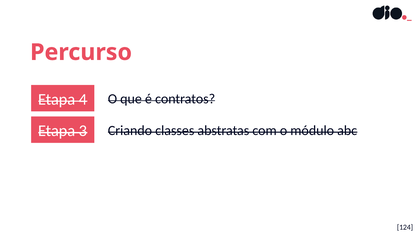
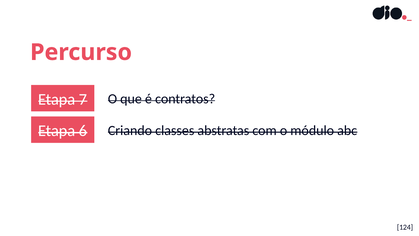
4: 4 -> 7
3: 3 -> 6
